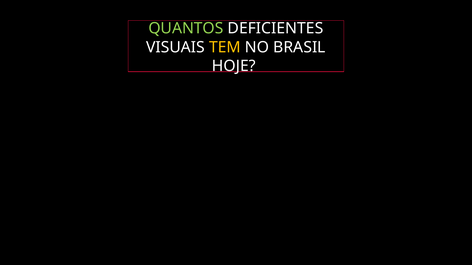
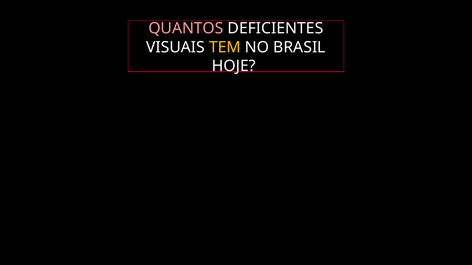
QUANTOS colour: light green -> pink
